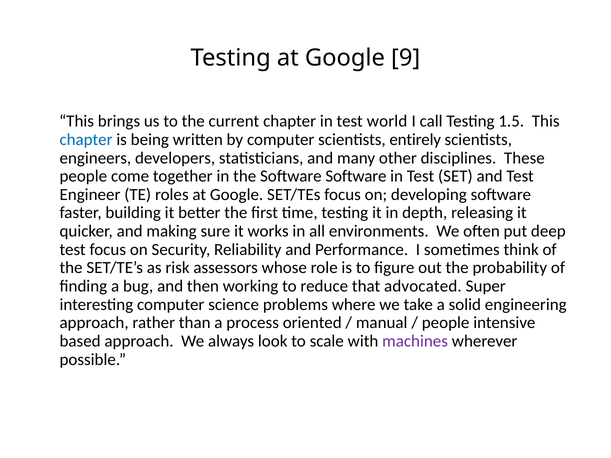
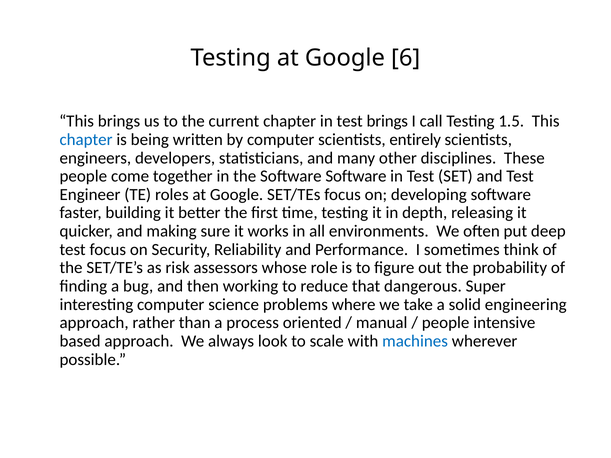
9: 9 -> 6
test world: world -> brings
advocated: advocated -> dangerous
machines colour: purple -> blue
